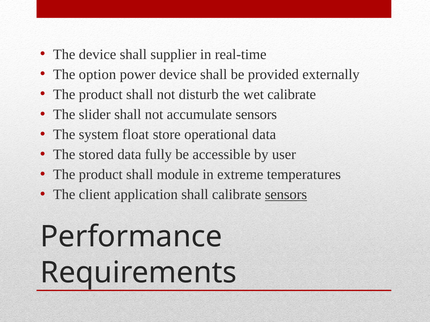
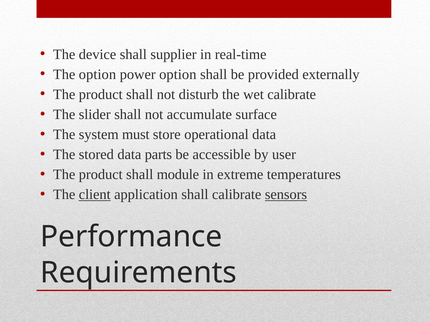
power device: device -> option
accumulate sensors: sensors -> surface
float: float -> must
fully: fully -> parts
client underline: none -> present
